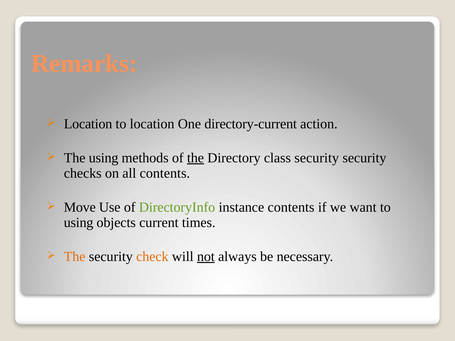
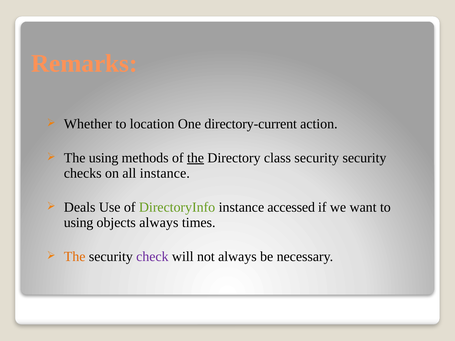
Location at (88, 124): Location -> Whether
all contents: contents -> instance
Move: Move -> Deals
instance contents: contents -> accessed
objects current: current -> always
check colour: orange -> purple
not underline: present -> none
